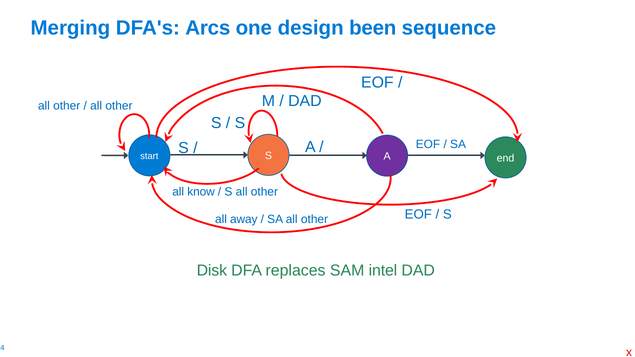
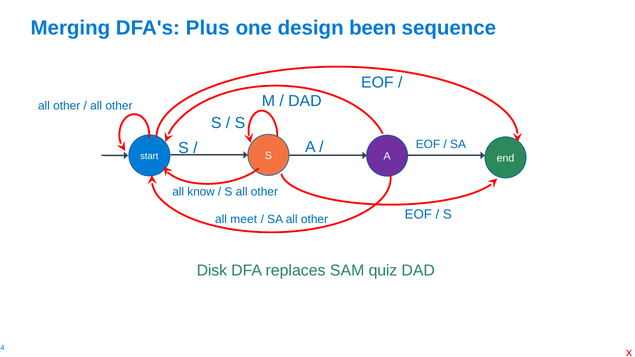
Arcs: Arcs -> Plus
away: away -> meet
intel: intel -> quiz
